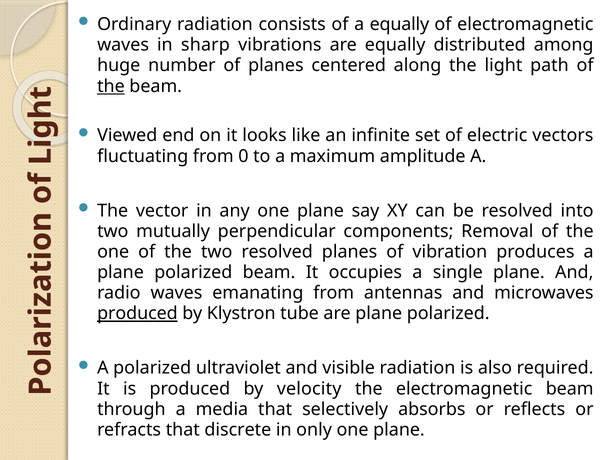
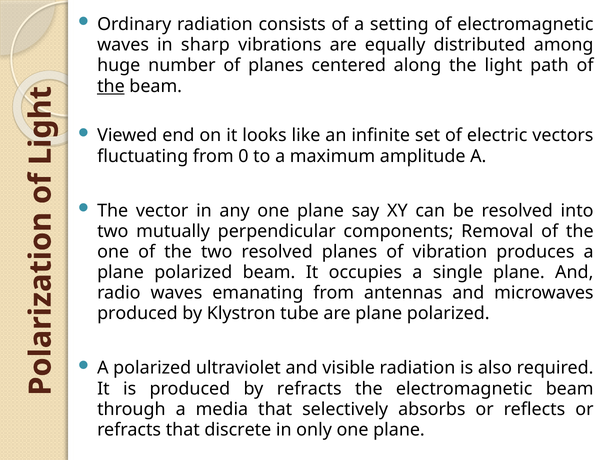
a equally: equally -> setting
produced at (137, 314) underline: present -> none
by velocity: velocity -> refracts
